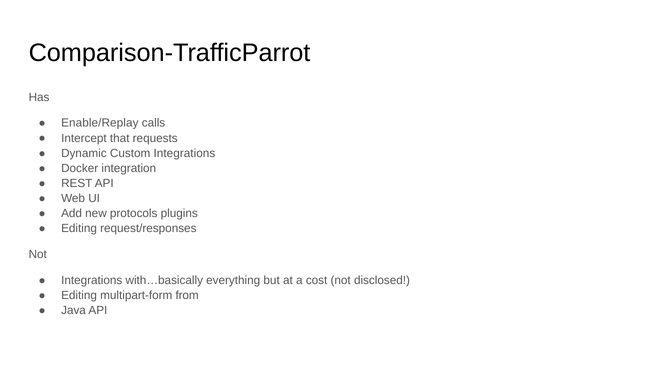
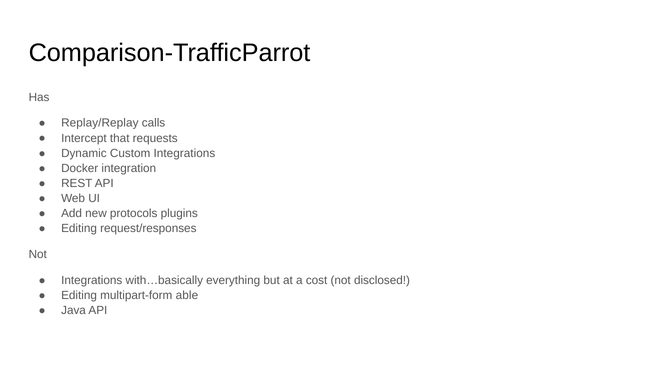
Enable/Replay: Enable/Replay -> Replay/Replay
from: from -> able
